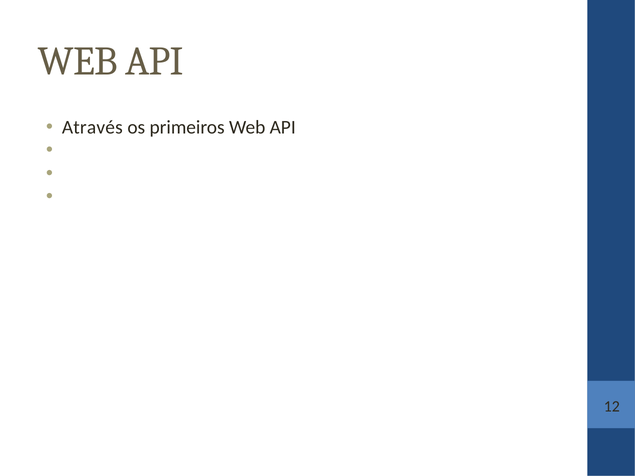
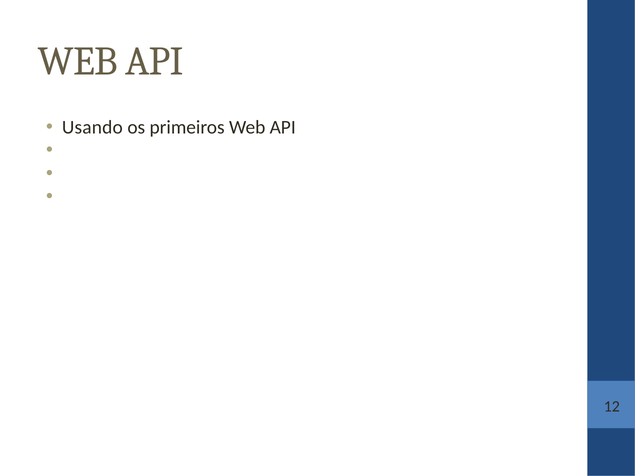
Através: Através -> Usando
